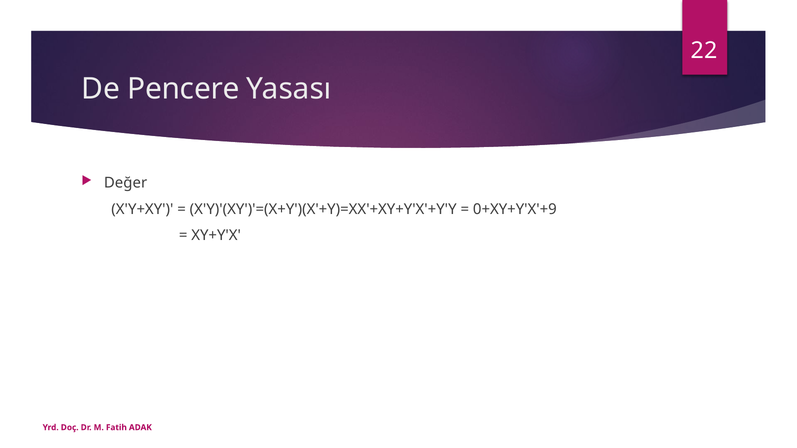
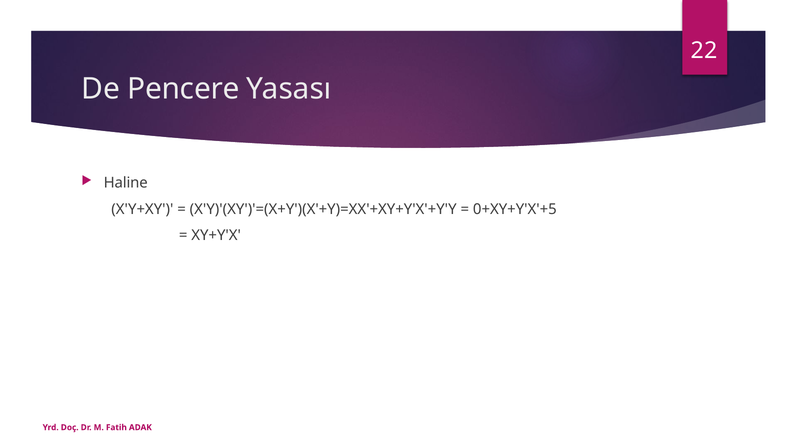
Değer: Değer -> Haline
0+XY+Y'X'+9: 0+XY+Y'X'+9 -> 0+XY+Y'X'+5
